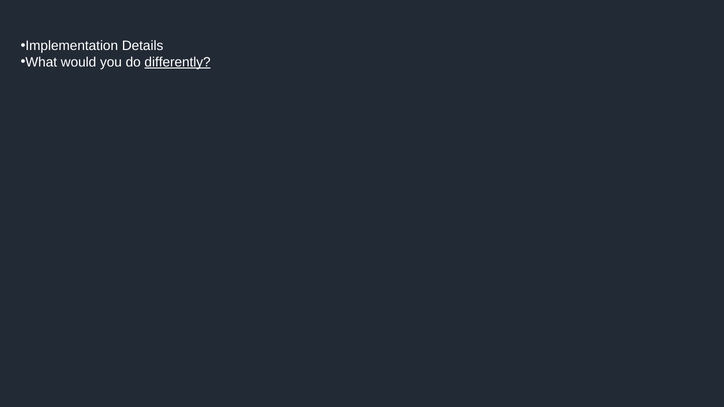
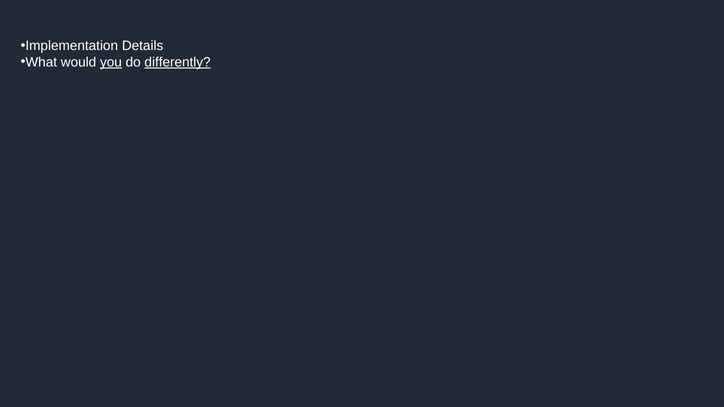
you underline: none -> present
